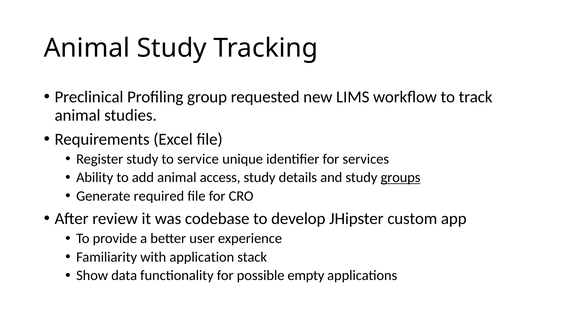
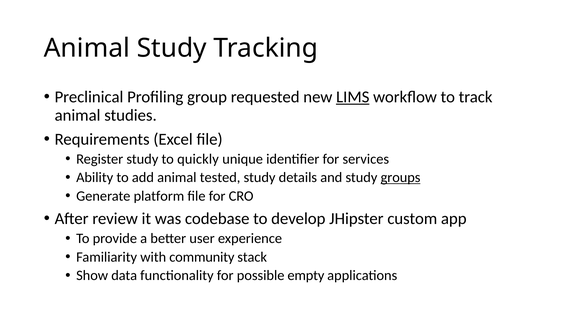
LIMS underline: none -> present
service: service -> quickly
access: access -> tested
required: required -> platform
application: application -> community
